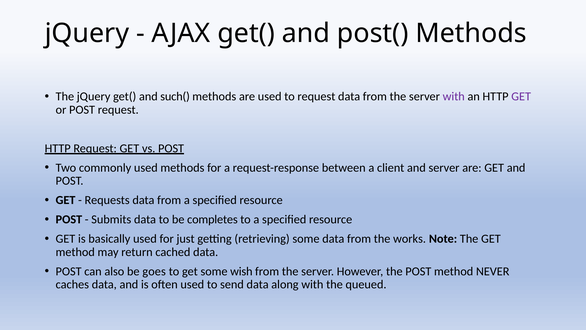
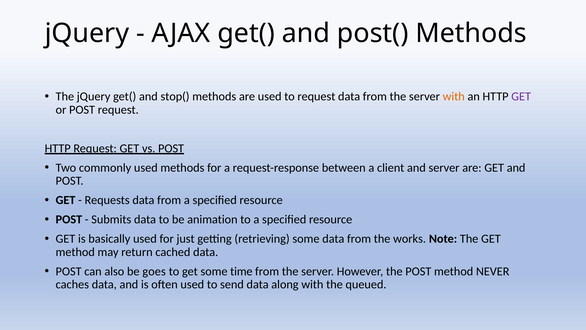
such(: such( -> stop(
with at (454, 96) colour: purple -> orange
completes: completes -> animation
wish: wish -> time
